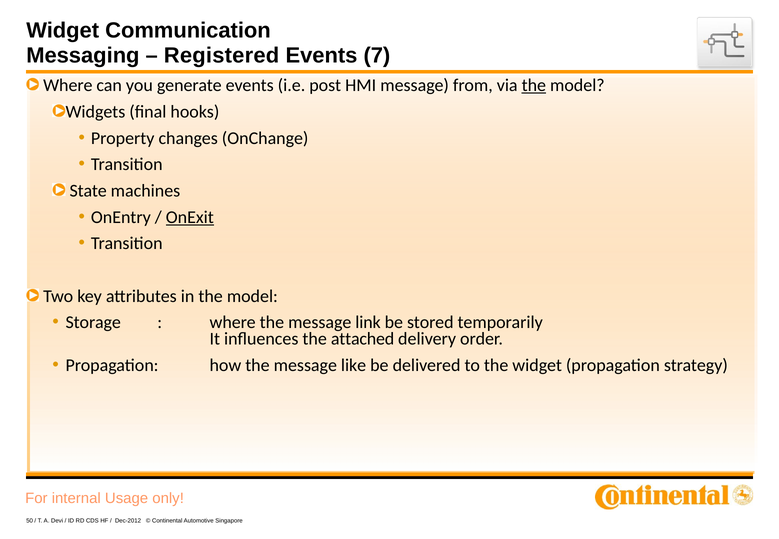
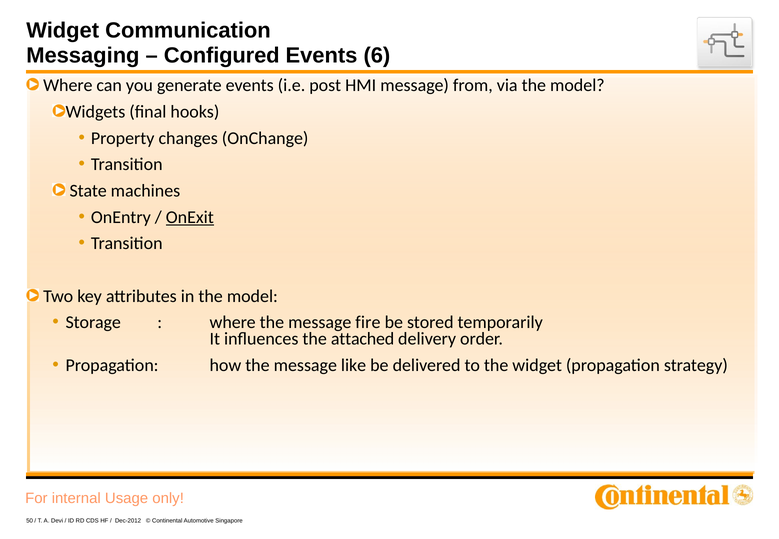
Registered: Registered -> Configured
7: 7 -> 6
the at (534, 85) underline: present -> none
link: link -> fire
